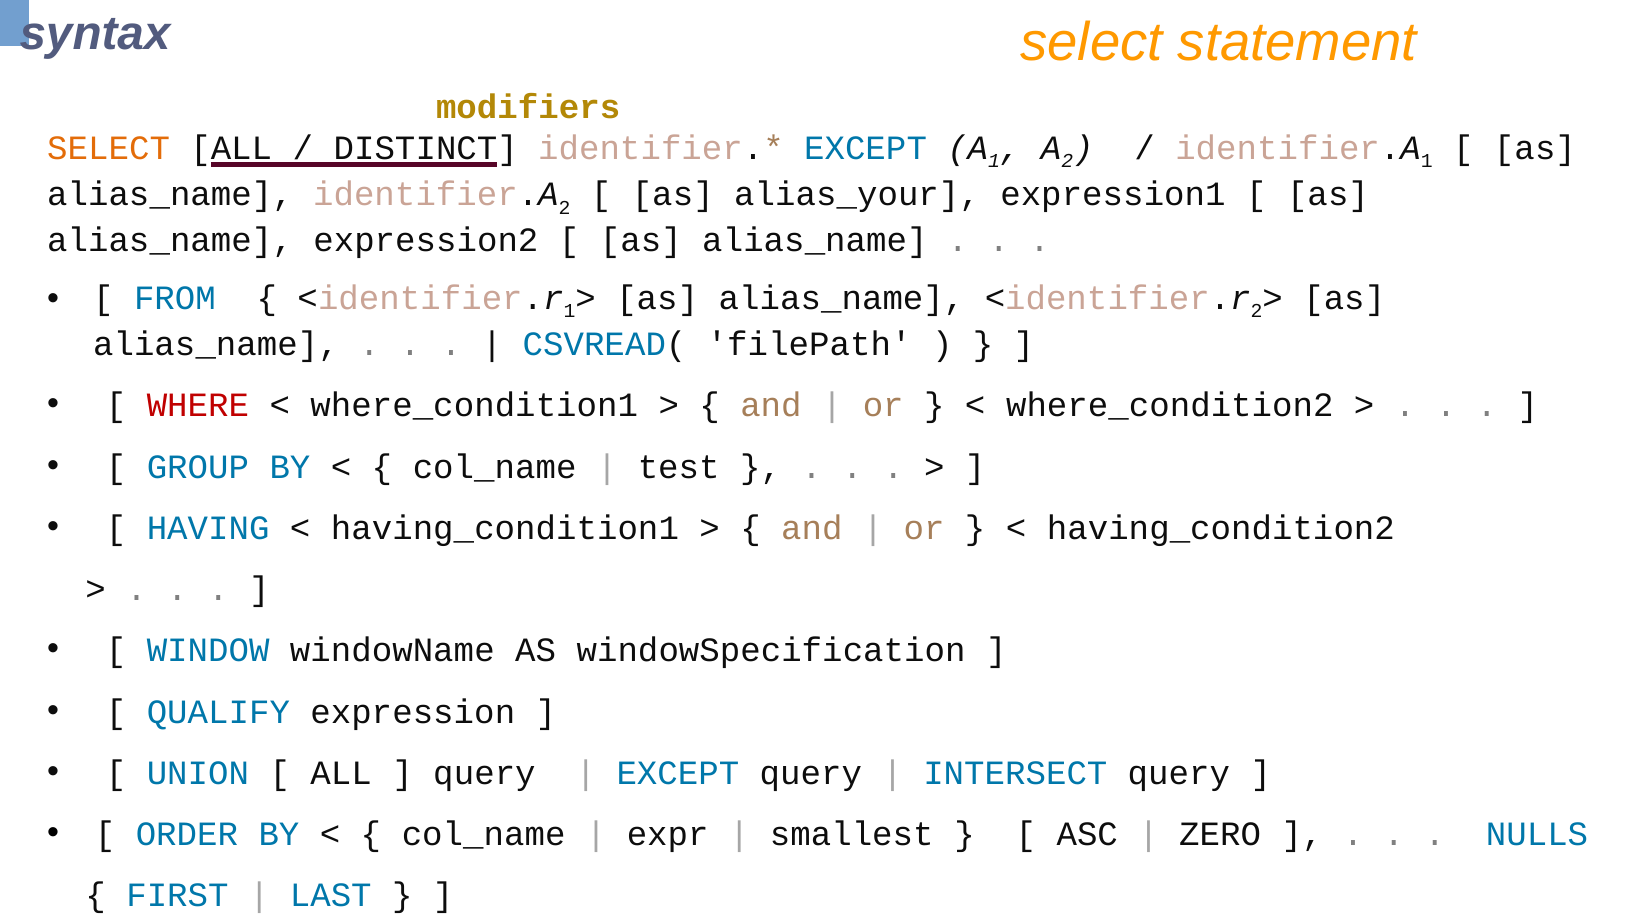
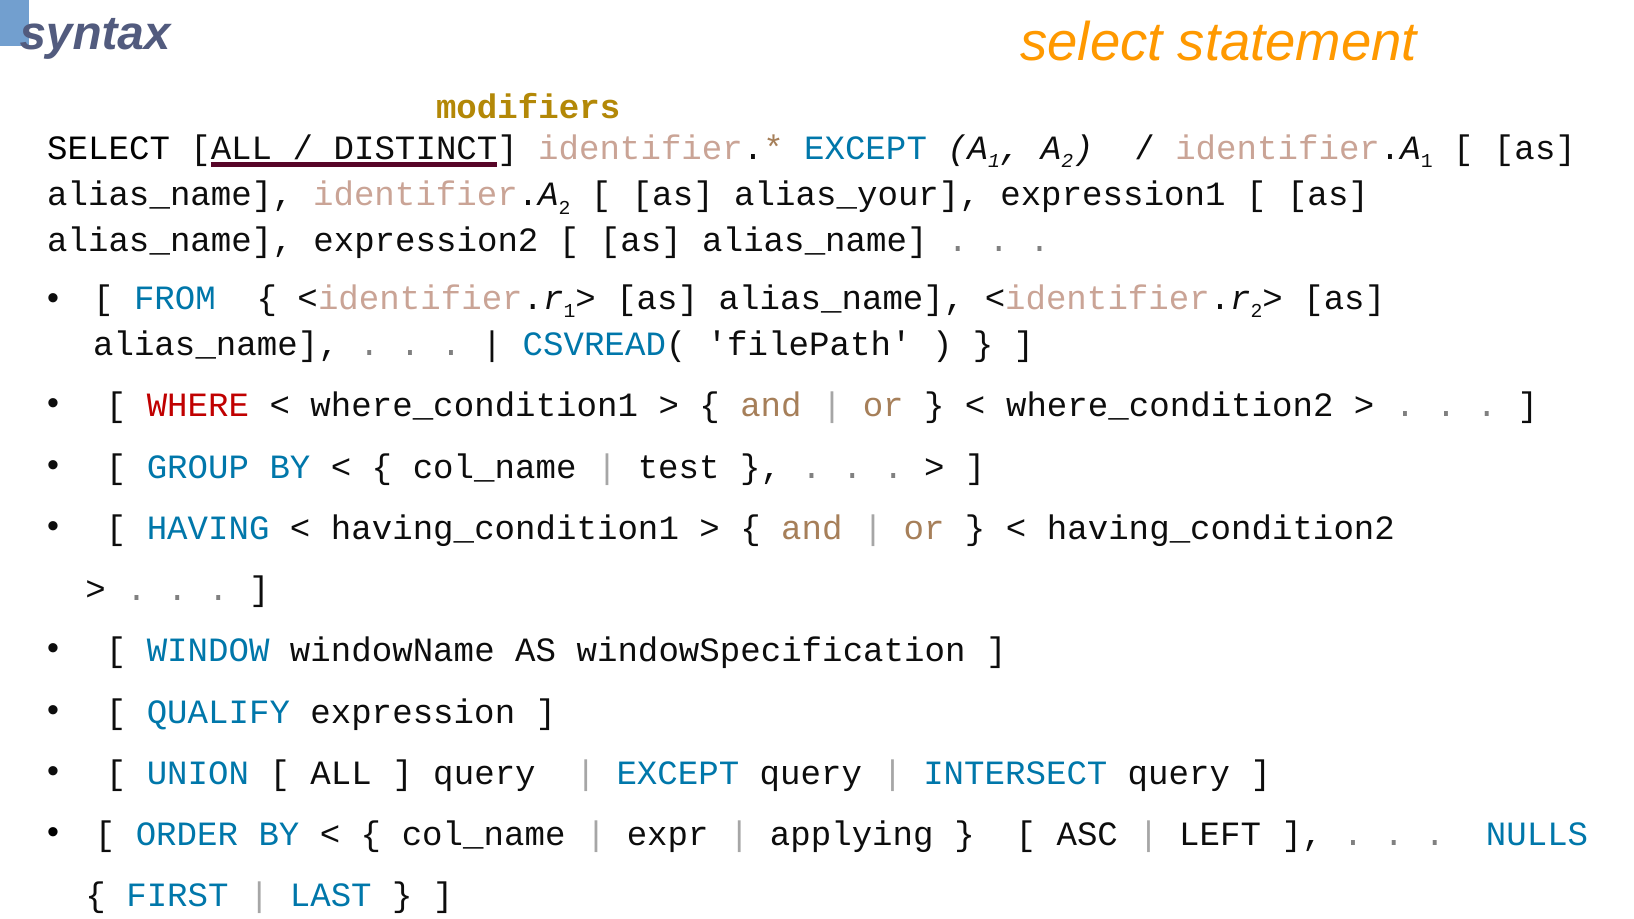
SELECT at (109, 148) colour: orange -> black
smallest: smallest -> applying
ZERO: ZERO -> LEFT
